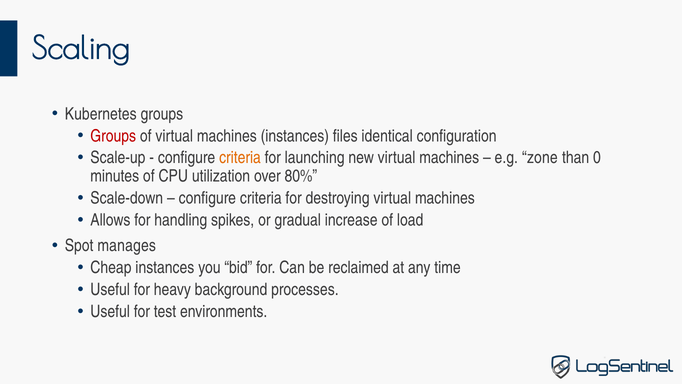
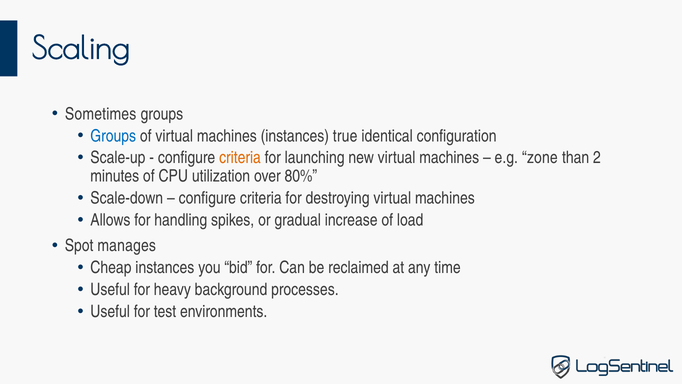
Kubernetes: Kubernetes -> Sometimes
Groups at (113, 136) colour: red -> blue
files: files -> true
0: 0 -> 2
